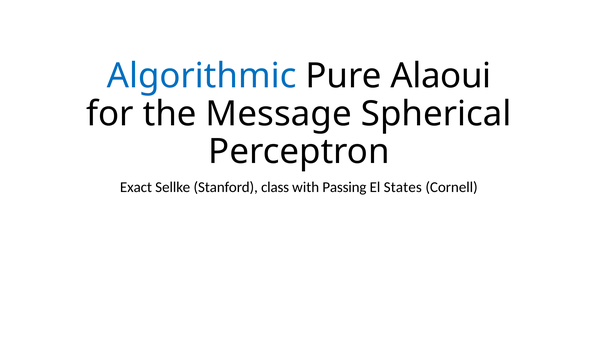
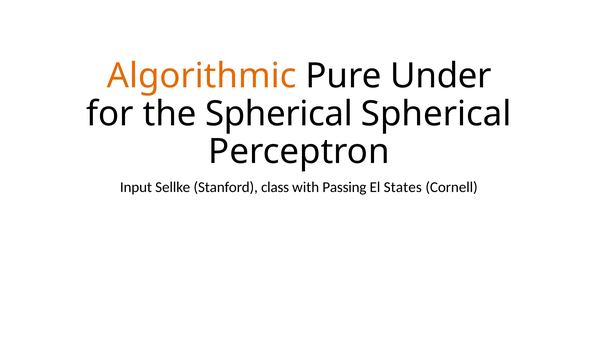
Algorithmic colour: blue -> orange
Alaoui: Alaoui -> Under
the Message: Message -> Spherical
Exact: Exact -> Input
